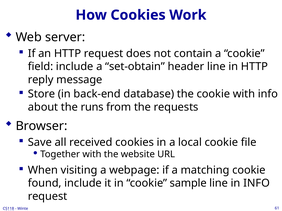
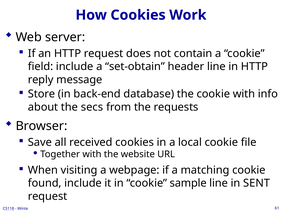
runs: runs -> secs
in INFO: INFO -> SENT
